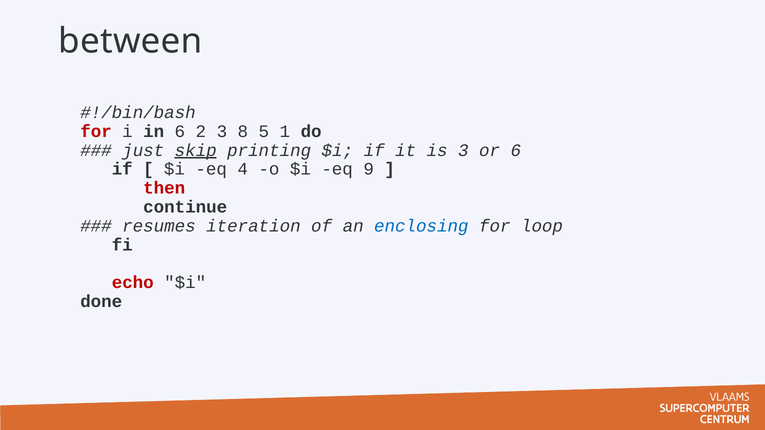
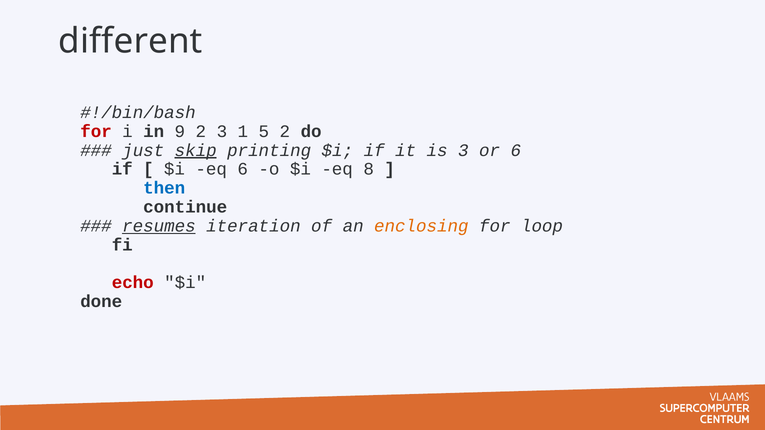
between: between -> different
in 6: 6 -> 9
8: 8 -> 1
5 1: 1 -> 2
eq 4: 4 -> 6
9: 9 -> 8
then colour: red -> blue
resumes underline: none -> present
enclosing colour: blue -> orange
